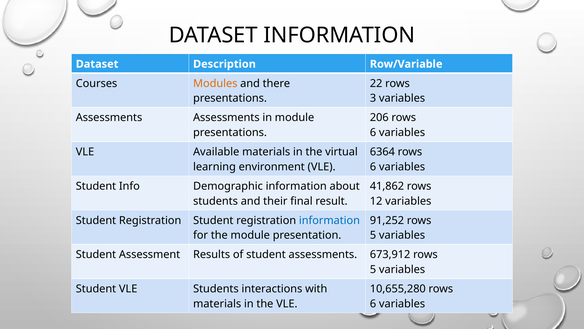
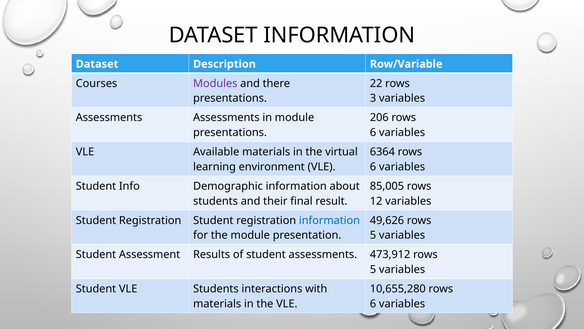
Modules colour: orange -> purple
41,862: 41,862 -> 85,005
91,252: 91,252 -> 49,626
673,912: 673,912 -> 473,912
